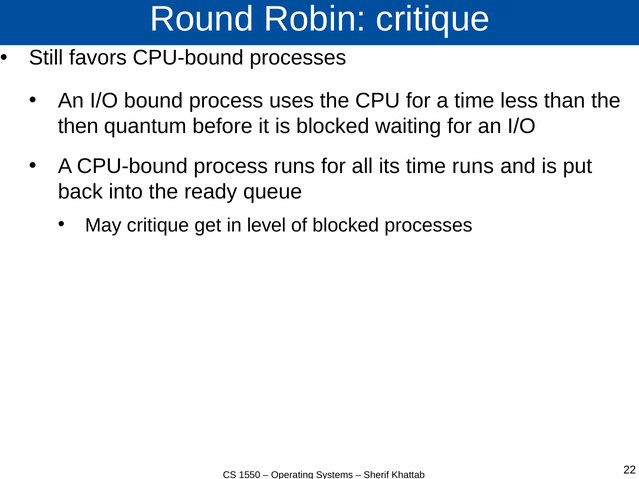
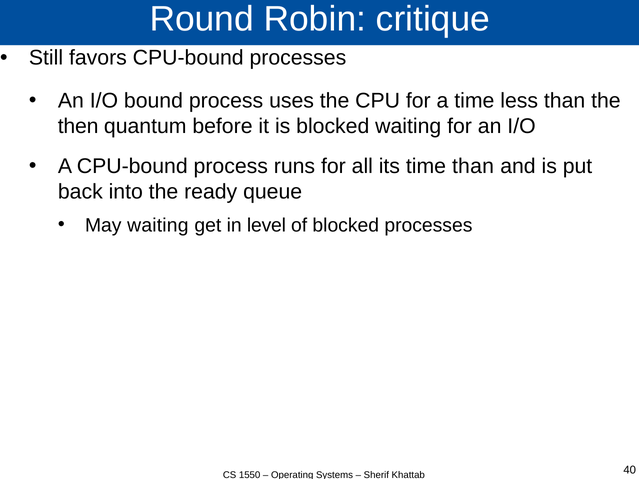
time runs: runs -> than
May critique: critique -> waiting
22: 22 -> 40
